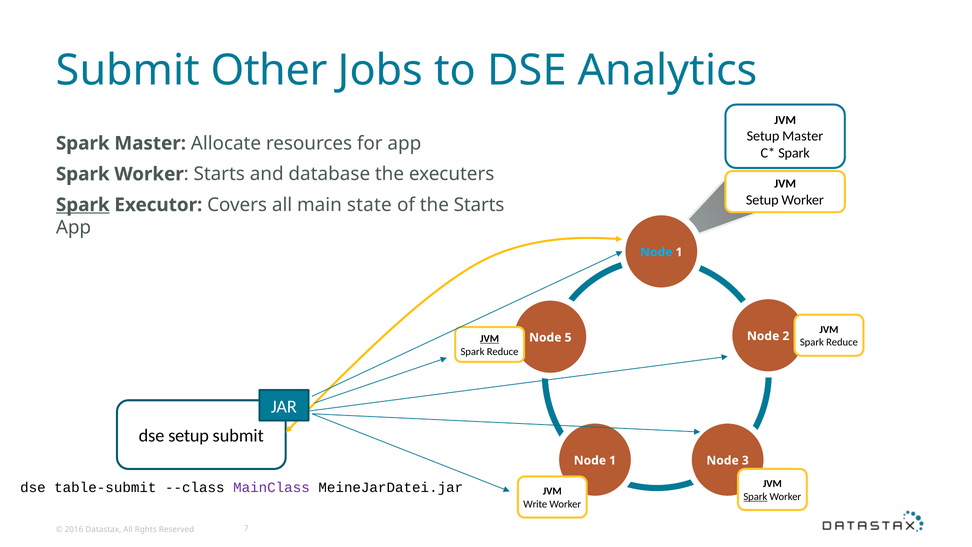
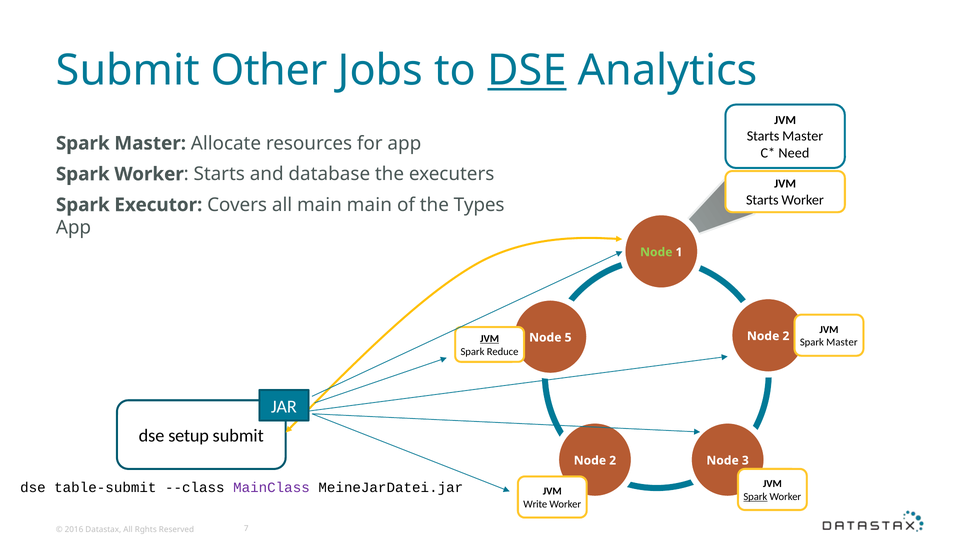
DSE at (527, 70) underline: none -> present
Setup at (763, 136): Setup -> Starts
Spark at (794, 153): Spark -> Need
Setup at (762, 200): Setup -> Starts
Spark at (83, 205) underline: present -> none
main state: state -> main
the Starts: Starts -> Types
Node at (656, 252) colour: light blue -> light green
Reduce at (842, 342): Reduce -> Master
1 at (613, 460): 1 -> 2
